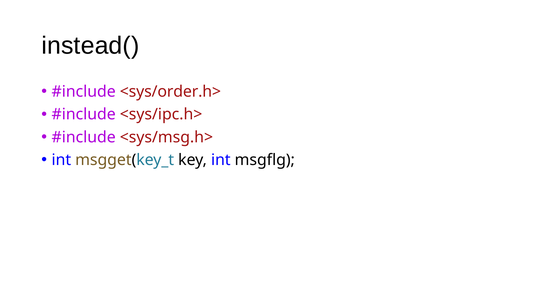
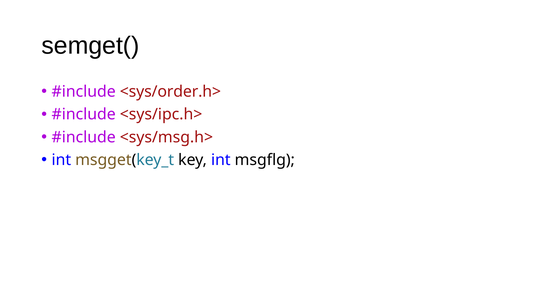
instead(: instead( -> semget(
